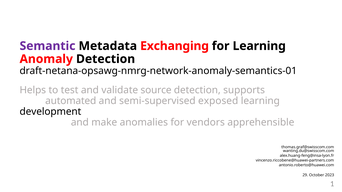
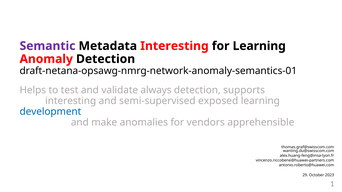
Metadata Exchanging: Exchanging -> Interesting
source: source -> always
automated at (71, 101): automated -> interesting
development colour: black -> blue
